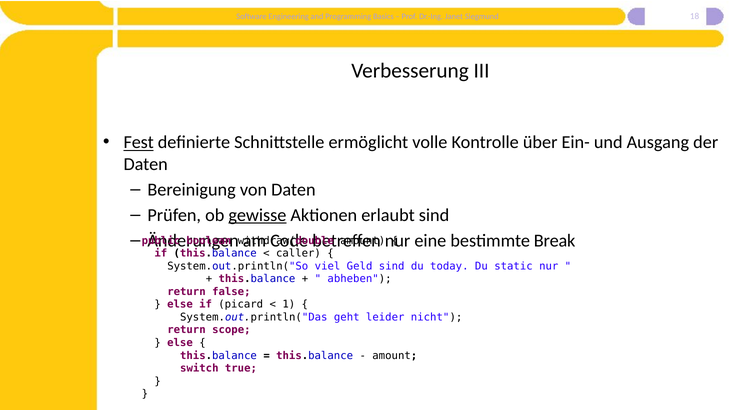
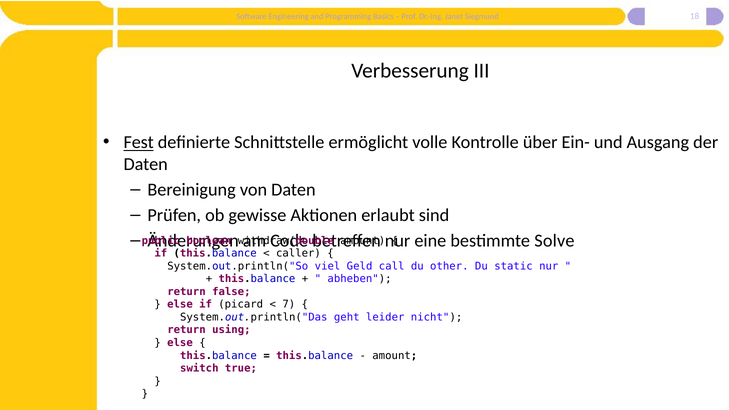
gewisse underline: present -> none
Break: Break -> Solve
Geld sind: sind -> call
today: today -> other
1: 1 -> 7
scope: scope -> using
